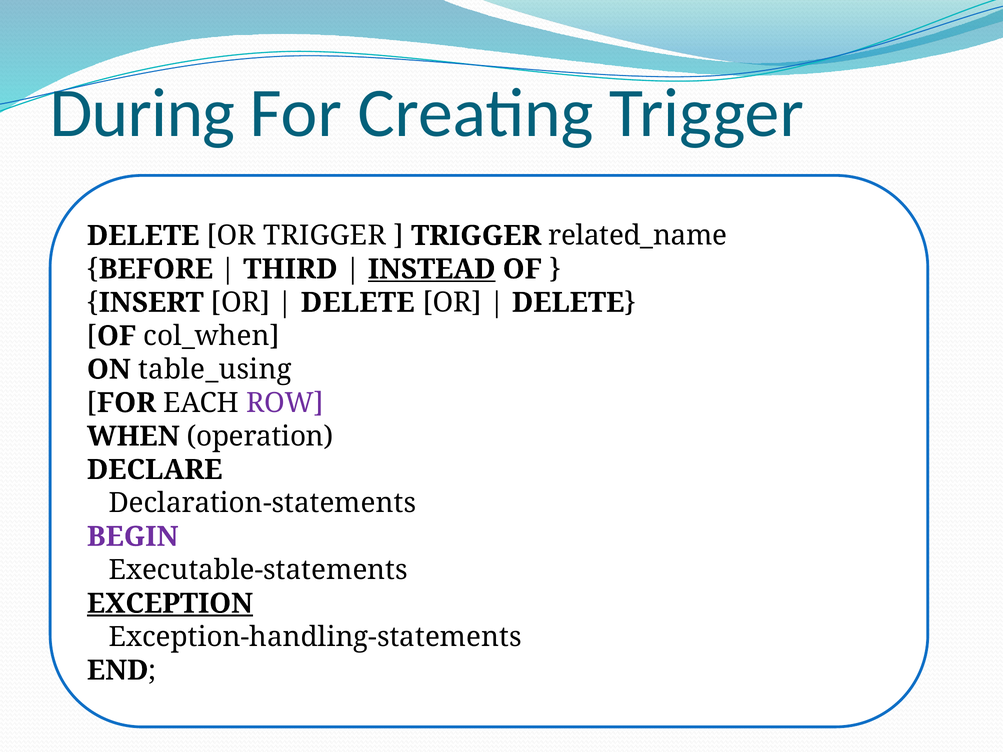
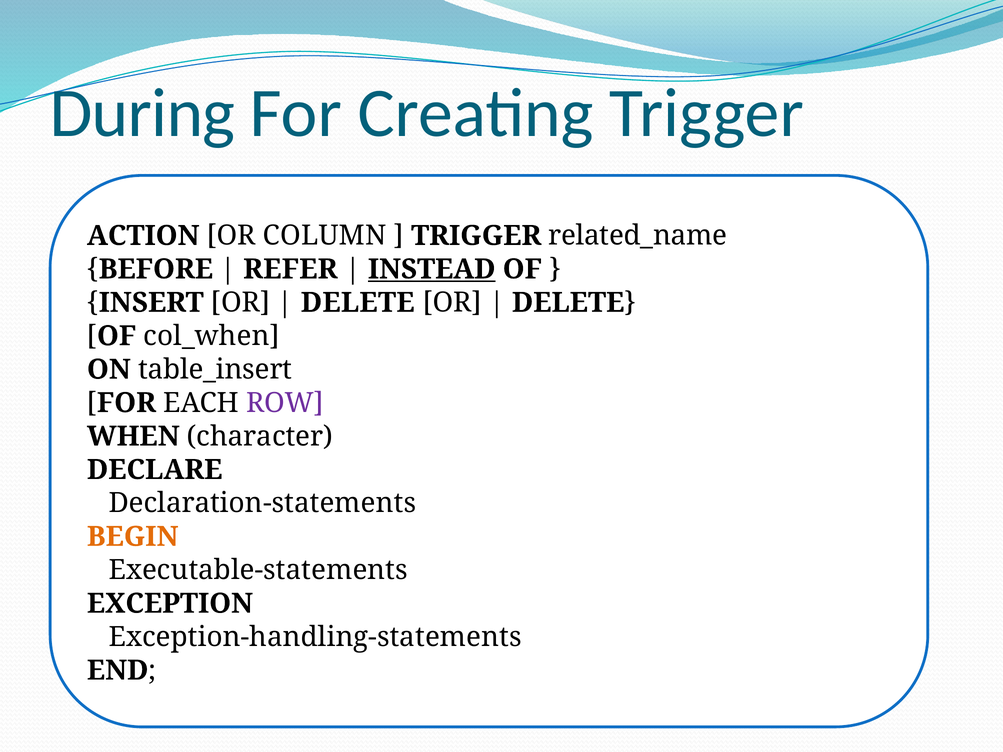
DELETE at (143, 236): DELETE -> ACTION
OR TRIGGER: TRIGGER -> COLUMN
THIRD: THIRD -> REFER
table_using: table_using -> table_insert
operation: operation -> character
BEGIN colour: purple -> orange
EXCEPTION underline: present -> none
